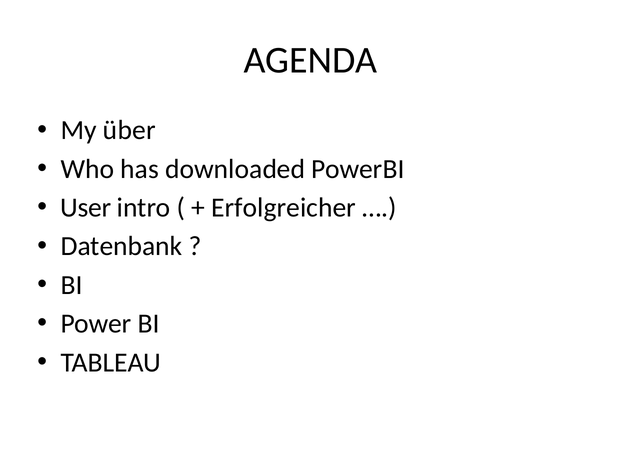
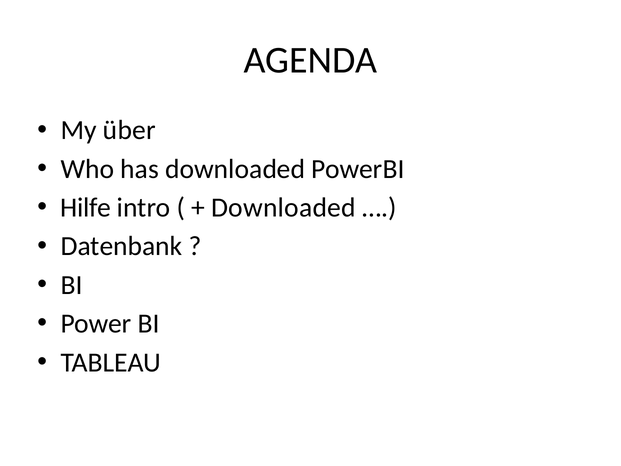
User: User -> Hilfe
Erfolgreicher at (284, 208): Erfolgreicher -> Downloaded
